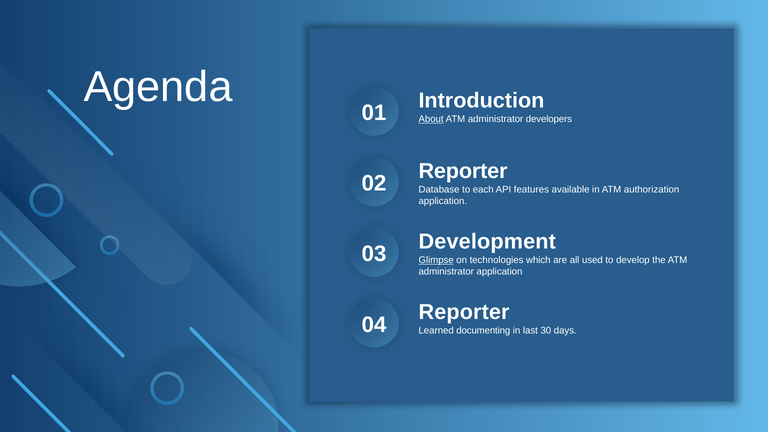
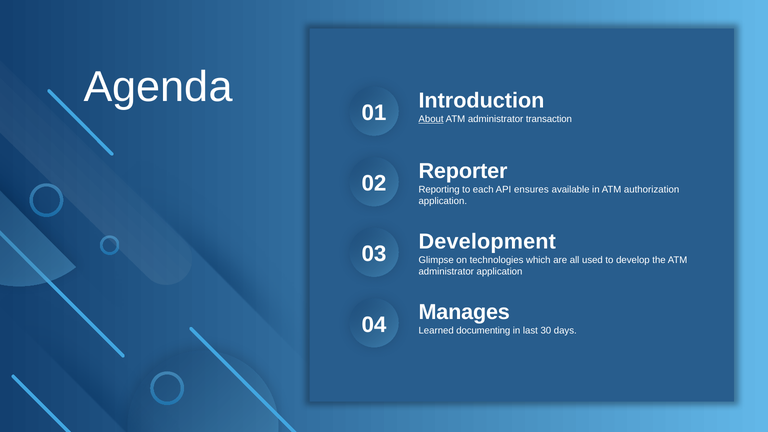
developers: developers -> transaction
Database: Database -> Reporting
features: features -> ensures
Glimpse underline: present -> none
Reporter at (464, 312): Reporter -> Manages
